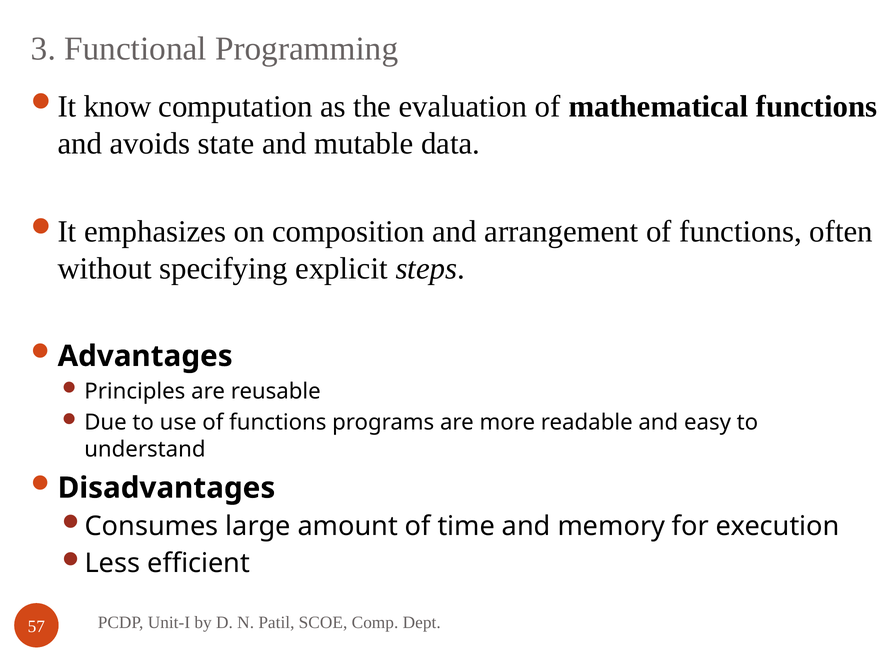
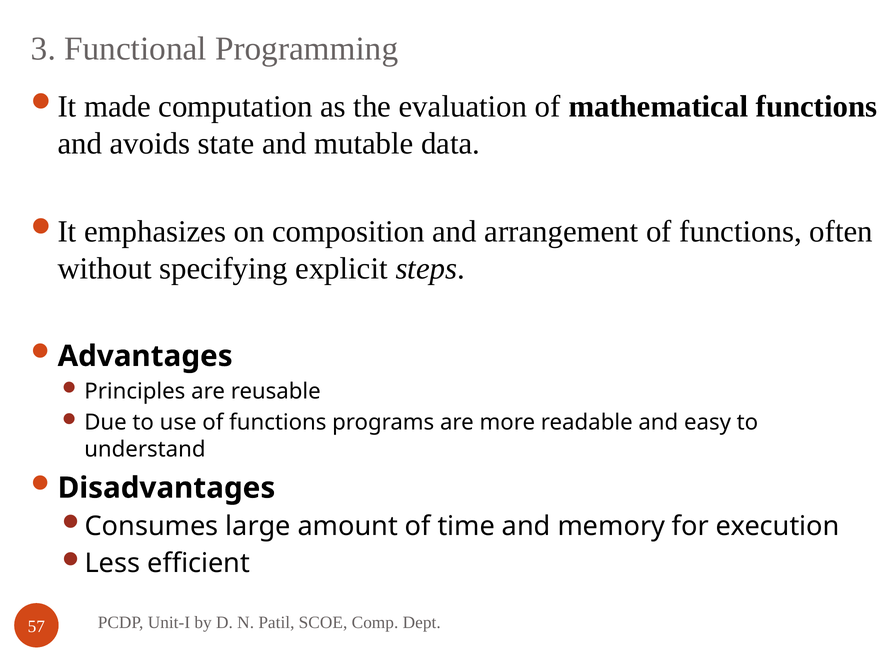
know: know -> made
